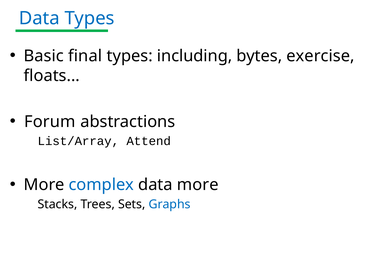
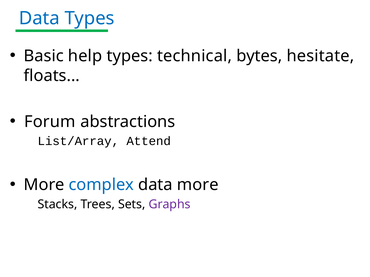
final: final -> help
including: including -> technical
exercise: exercise -> hesitate
Graphs colour: blue -> purple
